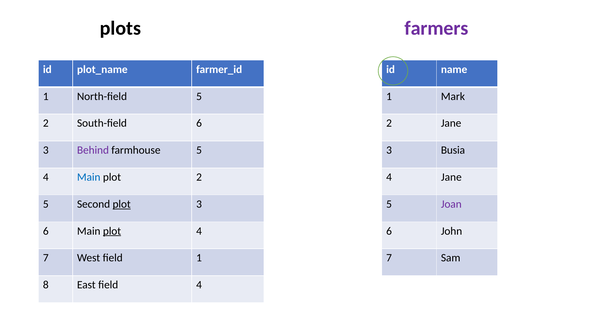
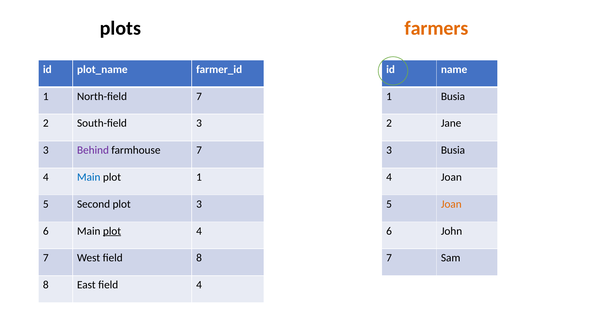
farmers colour: purple -> orange
North-field 5: 5 -> 7
1 Mark: Mark -> Busia
South-field 6: 6 -> 3
farmhouse 5: 5 -> 7
plot 2: 2 -> 1
4 Jane: Jane -> Joan
plot at (122, 204) underline: present -> none
Joan at (451, 204) colour: purple -> orange
field 1: 1 -> 8
